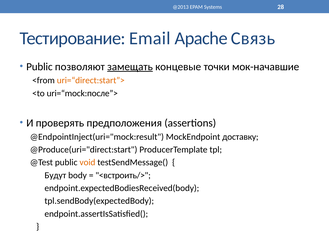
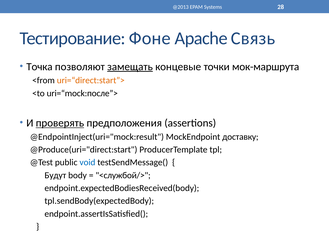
Email: Email -> Фоне
Public at (39, 67): Public -> Точка
мок-начавшие: мок-начавшие -> мок-маршрута
проверять underline: none -> present
void colour: orange -> blue
<встроить/>: <встроить/> -> <службой/>
